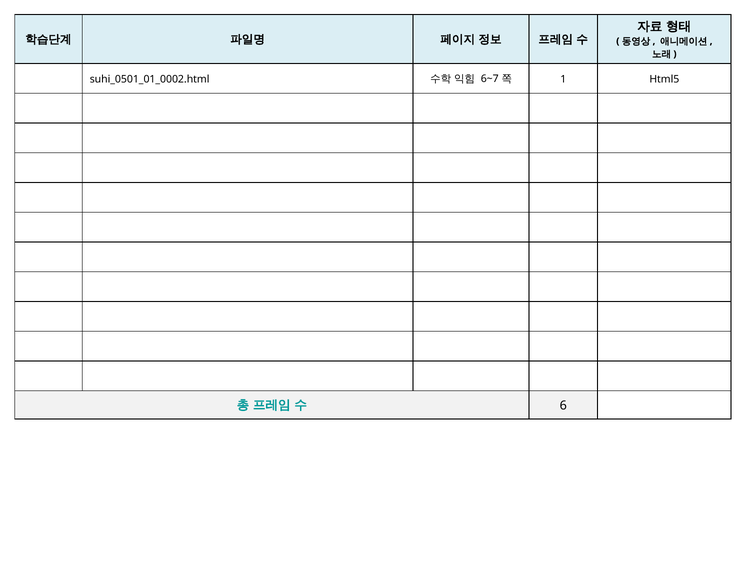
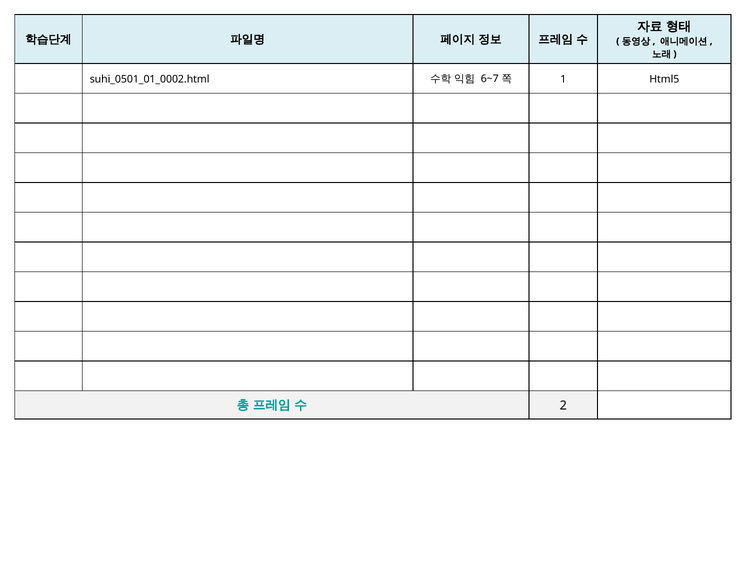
6: 6 -> 2
